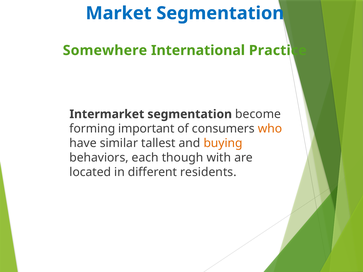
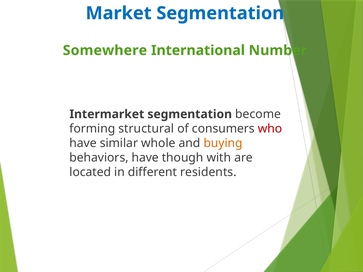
Practice: Practice -> Number
important: important -> structural
who colour: orange -> red
tallest: tallest -> whole
behaviors each: each -> have
